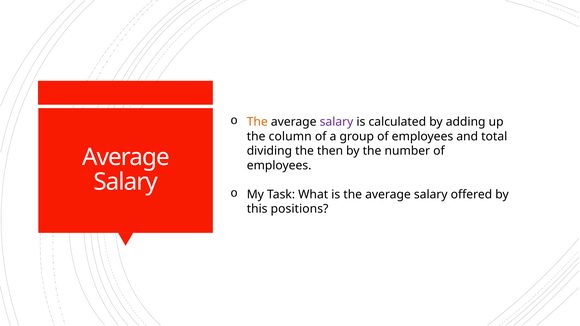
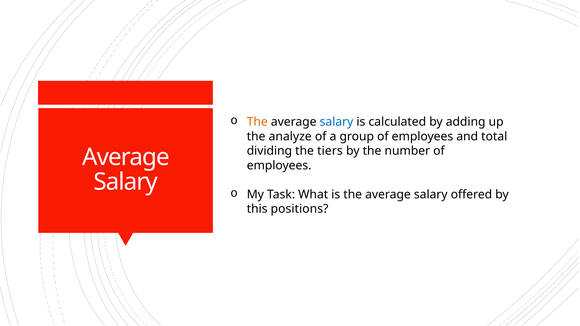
salary at (337, 122) colour: purple -> blue
column: column -> analyze
then: then -> tiers
